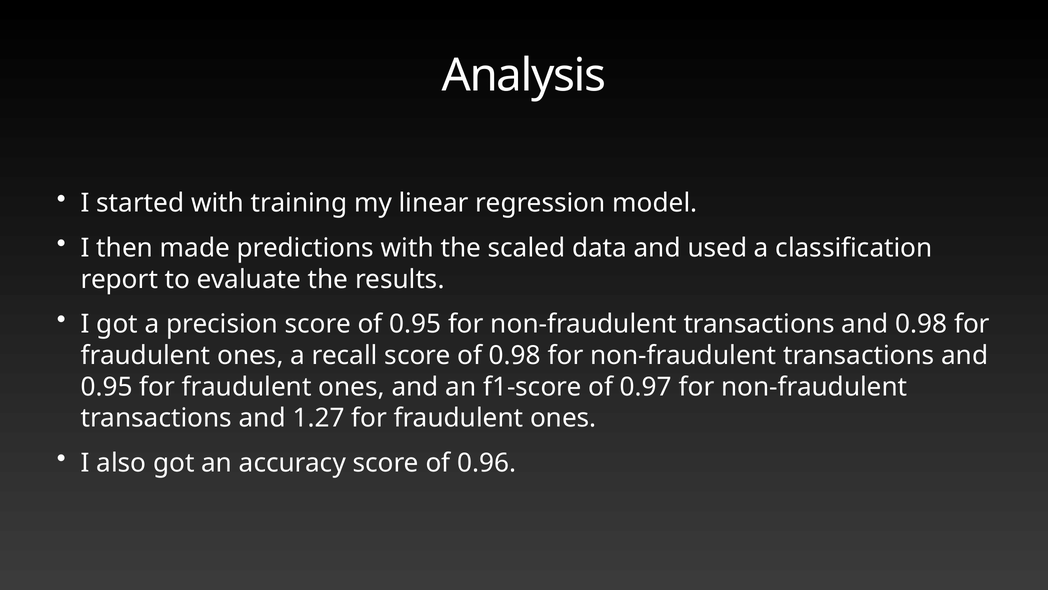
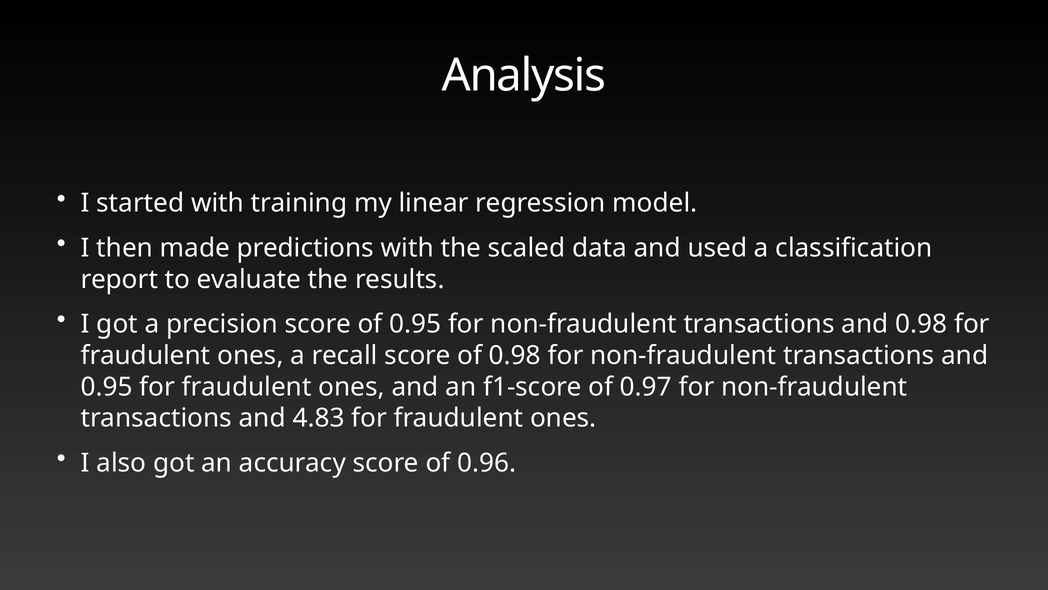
1.27: 1.27 -> 4.83
